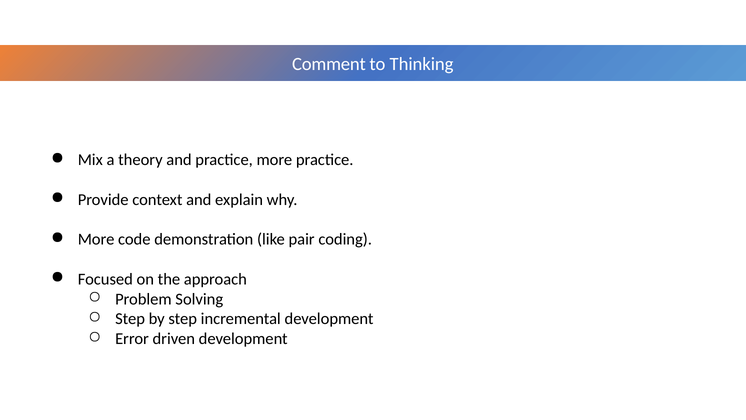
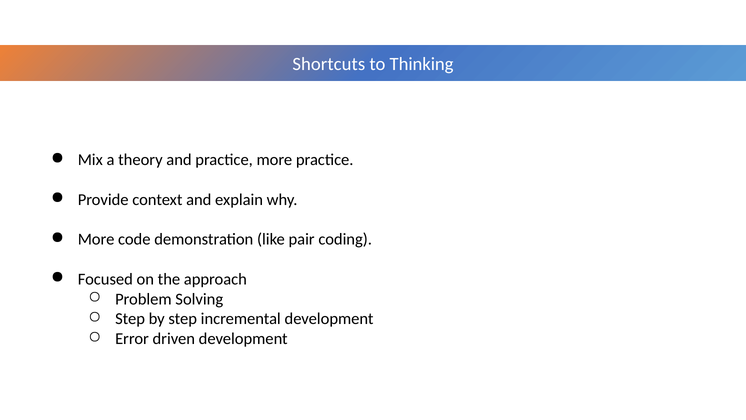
Comment: Comment -> Shortcuts
